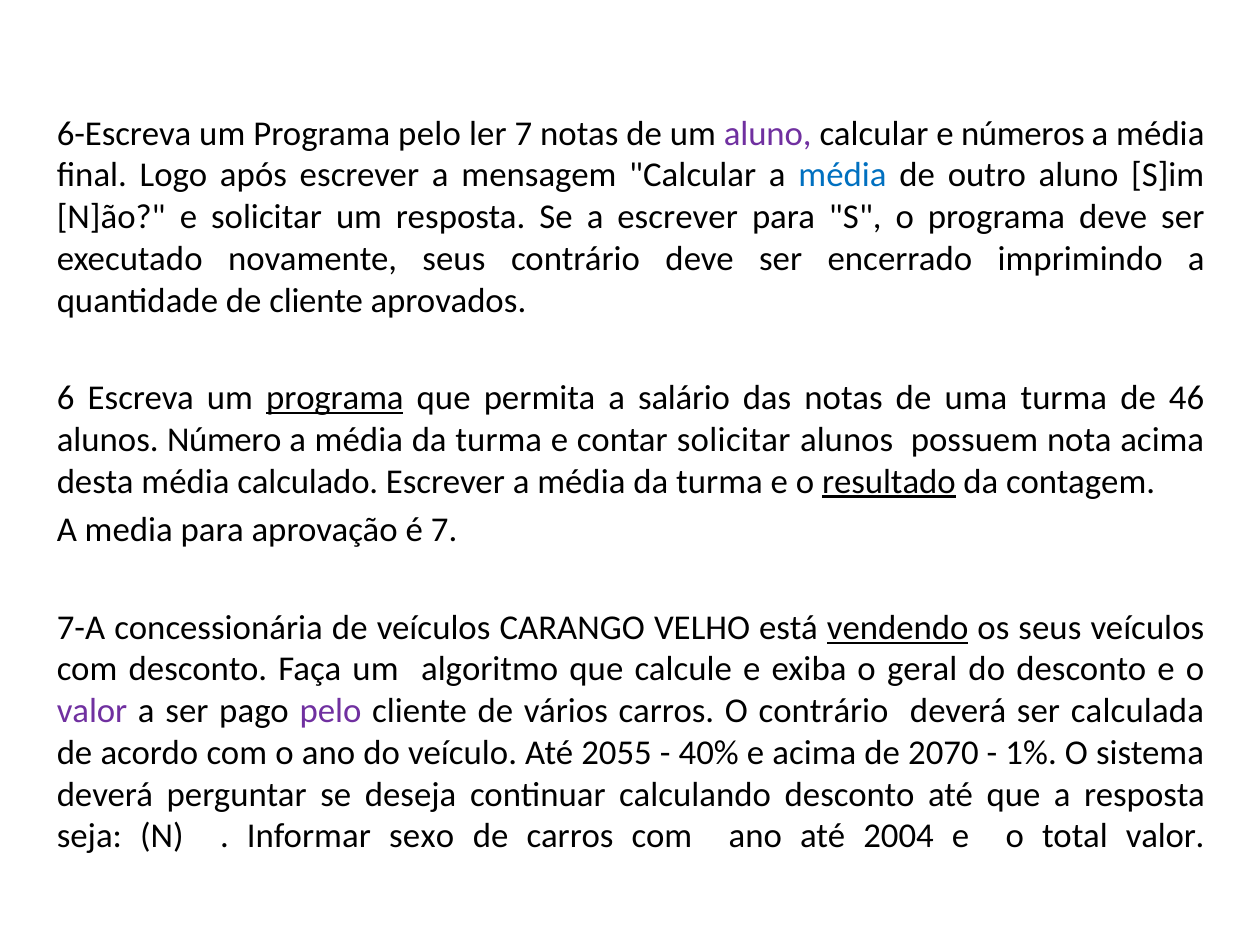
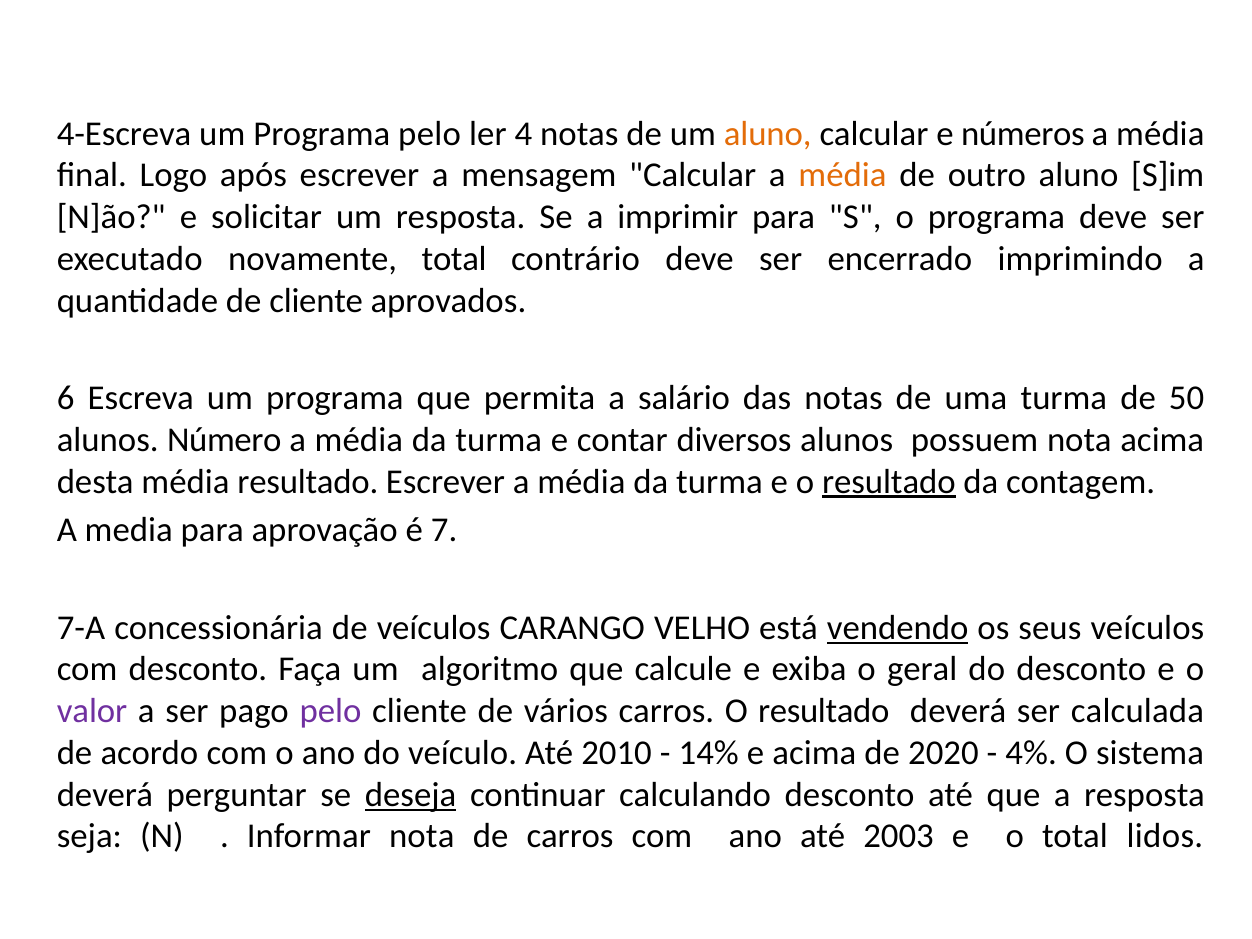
6-Escreva: 6-Escreva -> 4-Escreva
ler 7: 7 -> 4
aluno at (768, 134) colour: purple -> orange
média at (843, 175) colour: blue -> orange
a escrever: escrever -> imprimir
novamente seus: seus -> total
programa at (335, 398) underline: present -> none
46: 46 -> 50
contar solicitar: solicitar -> diversos
média calculado: calculado -> resultado
carros O contrário: contrário -> resultado
2055: 2055 -> 2010
40%: 40% -> 14%
2070: 2070 -> 2020
1%: 1% -> 4%
deseja underline: none -> present
Informar sexo: sexo -> nota
2004: 2004 -> 2003
total valor: valor -> lidos
